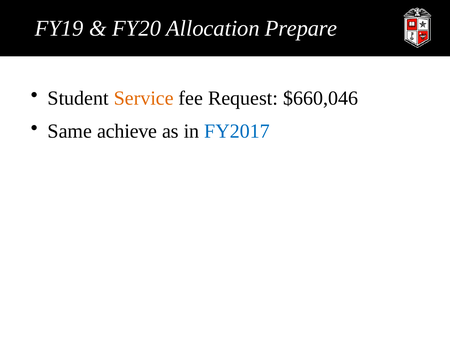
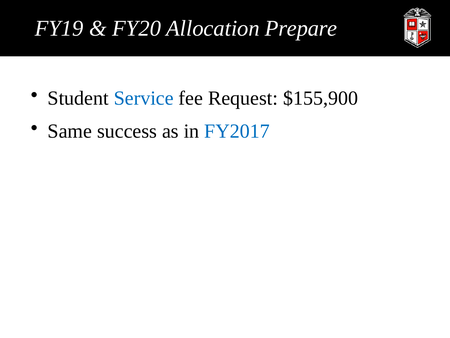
Service colour: orange -> blue
$660,046: $660,046 -> $155,900
achieve: achieve -> success
